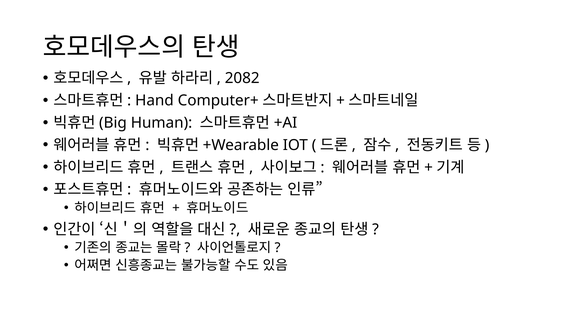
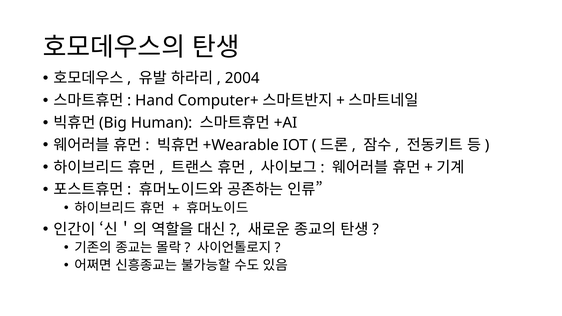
2082: 2082 -> 2004
